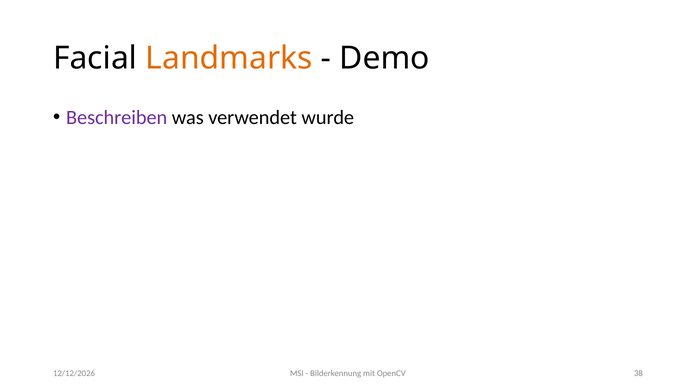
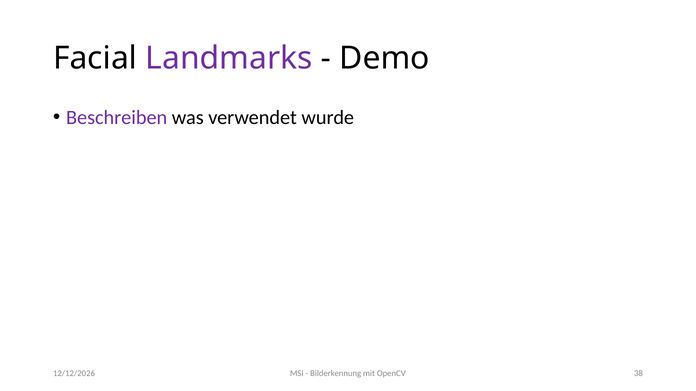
Landmarks colour: orange -> purple
